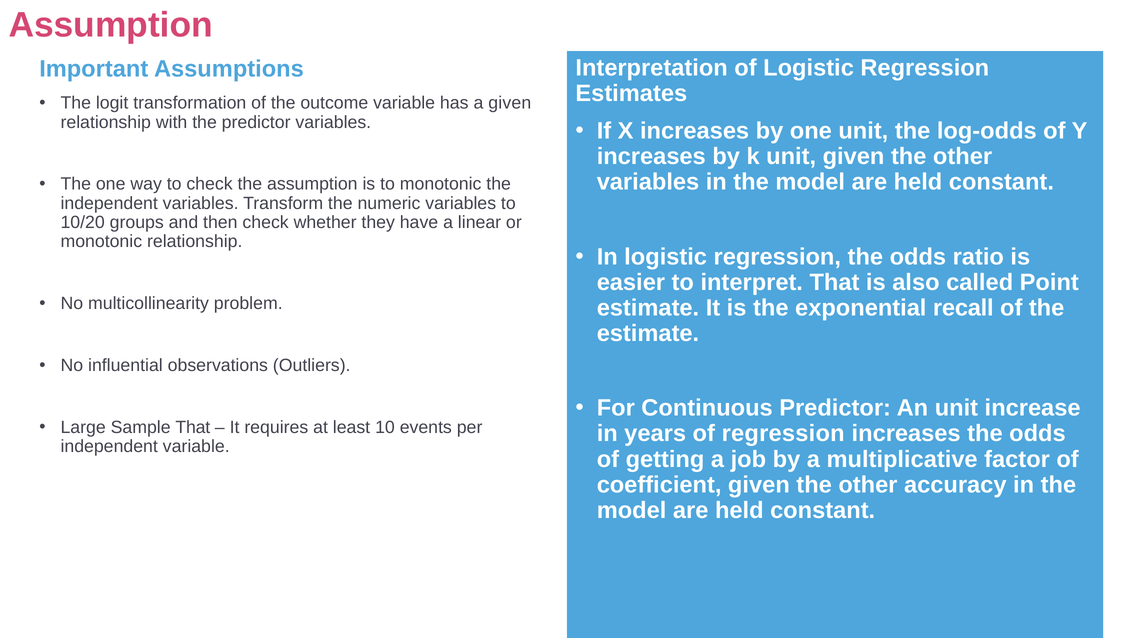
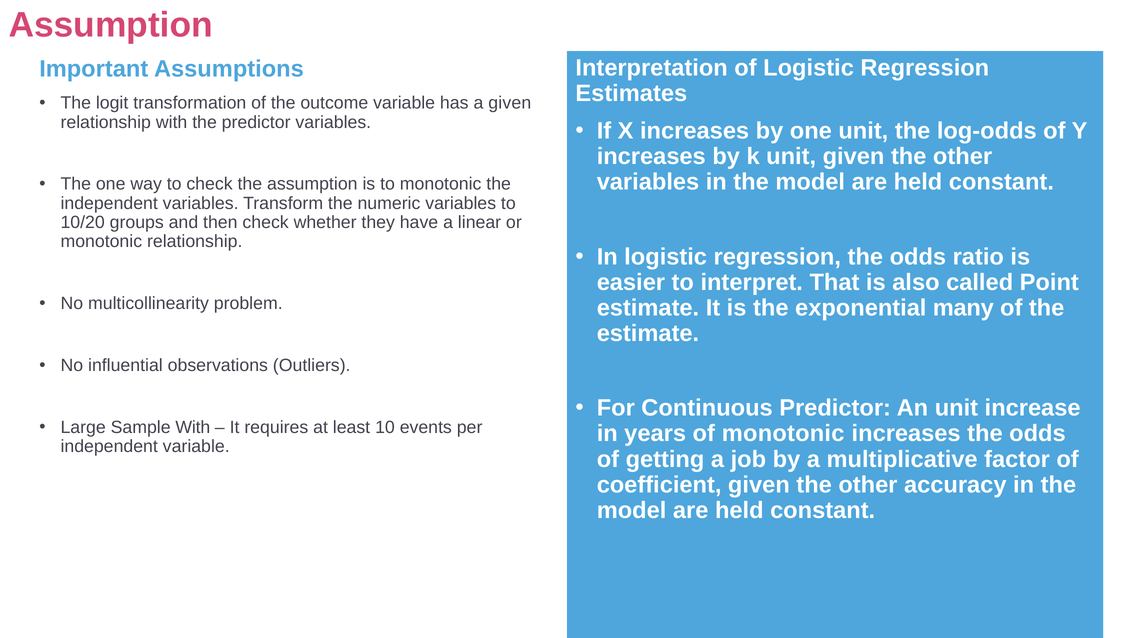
recall: recall -> many
Sample That: That -> With
of regression: regression -> monotonic
